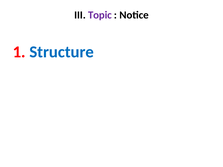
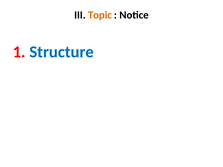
Topic colour: purple -> orange
